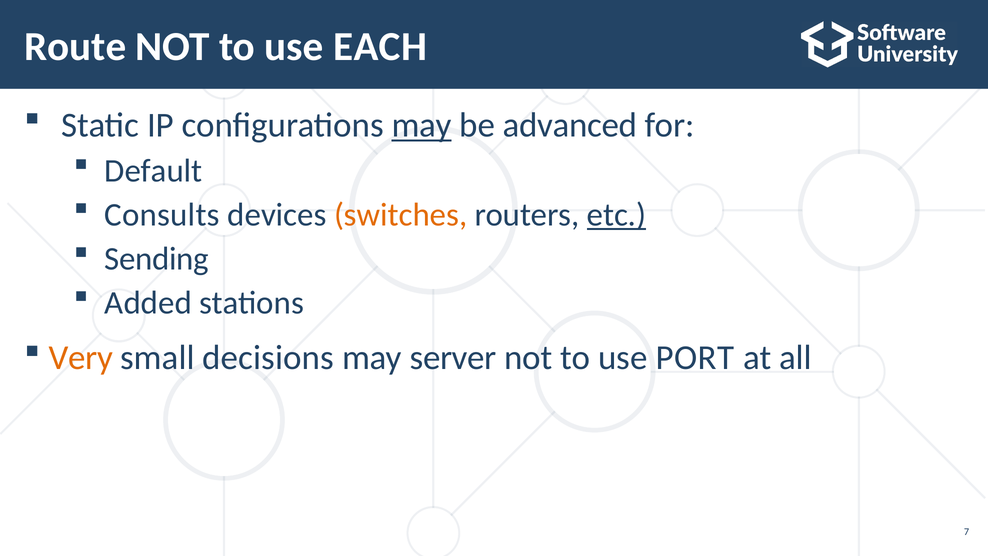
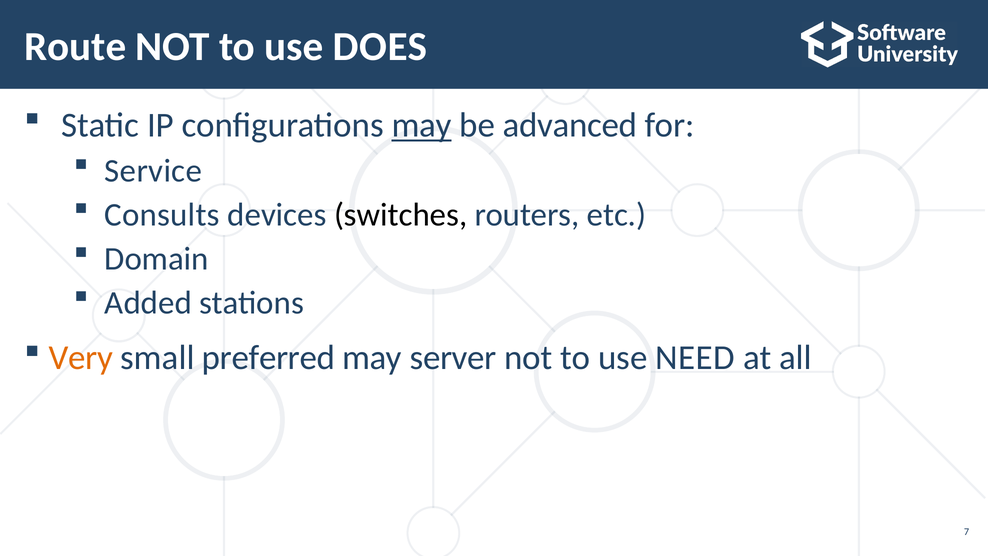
EACH: EACH -> DOES
Default: Default -> Service
switches colour: orange -> black
etc underline: present -> none
Sending: Sending -> Domain
decisions: decisions -> preferred
PORT: PORT -> NEED
